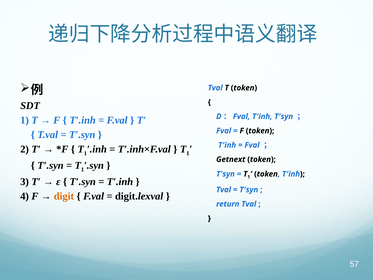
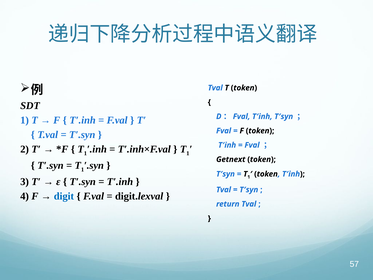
digit colour: orange -> blue
